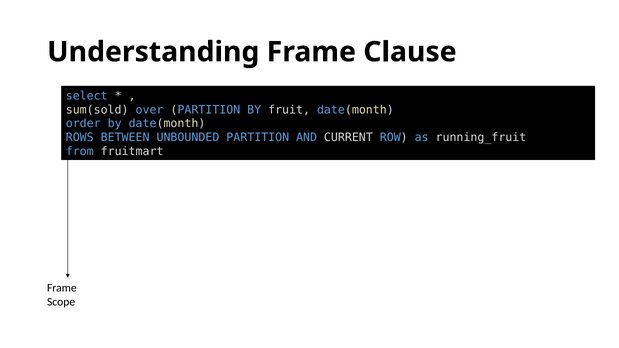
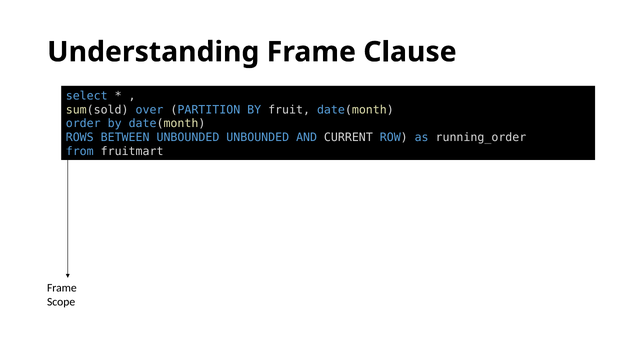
UNBOUNDED PARTITION: PARTITION -> UNBOUNDED
running_fruit: running_fruit -> running_order
